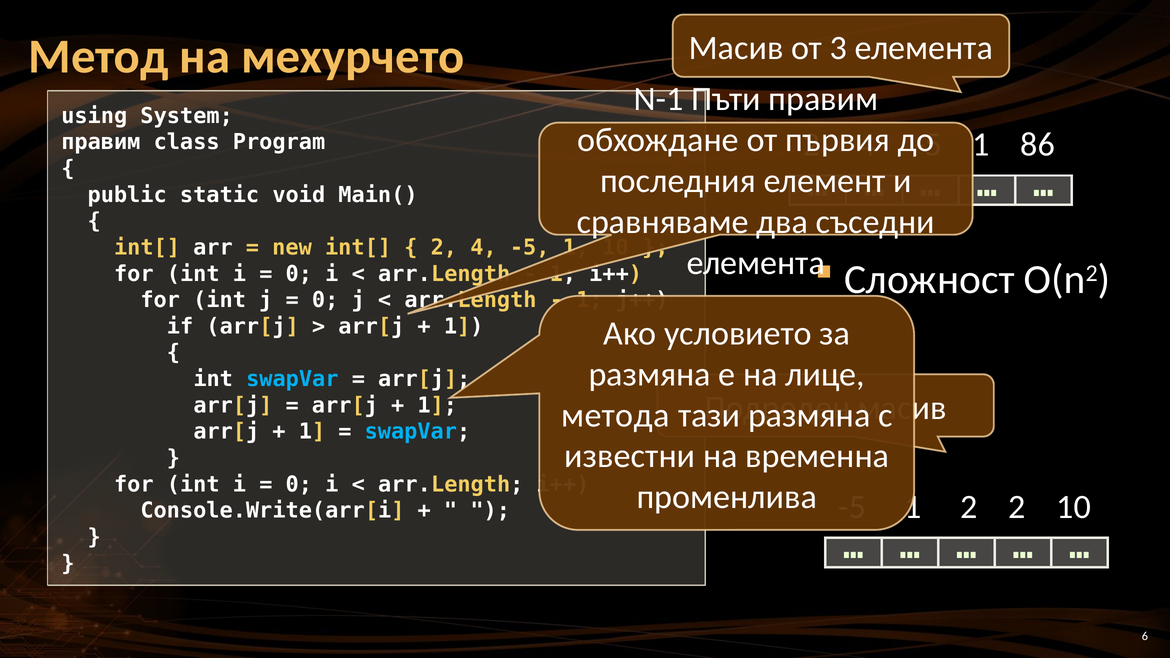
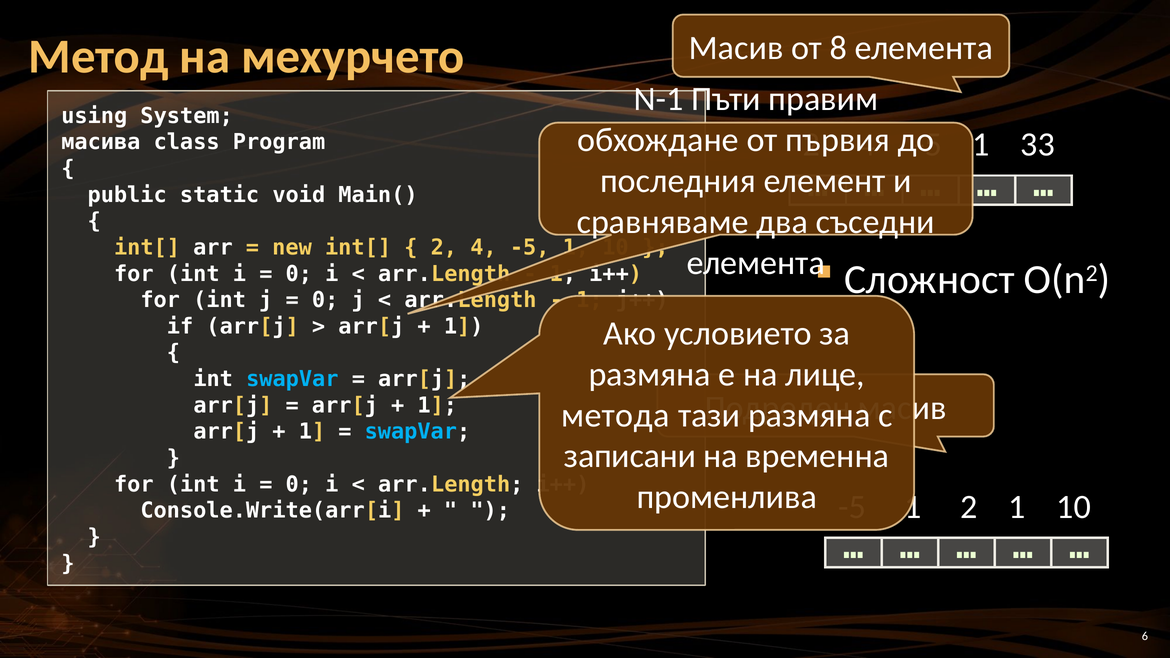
3: 3 -> 8
86: 86 -> 33
правим at (101, 142): правим -> масива
известни: известни -> записани
2 2: 2 -> 1
